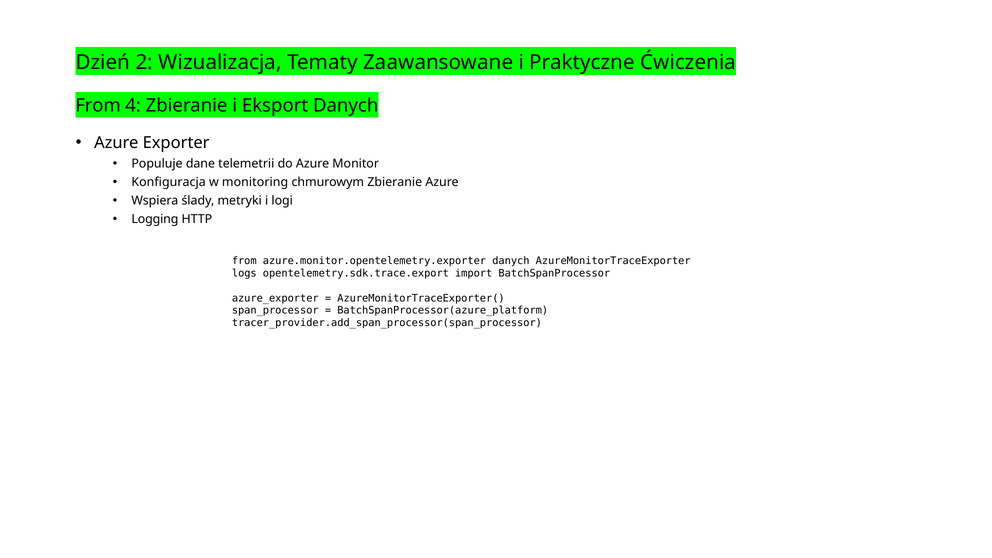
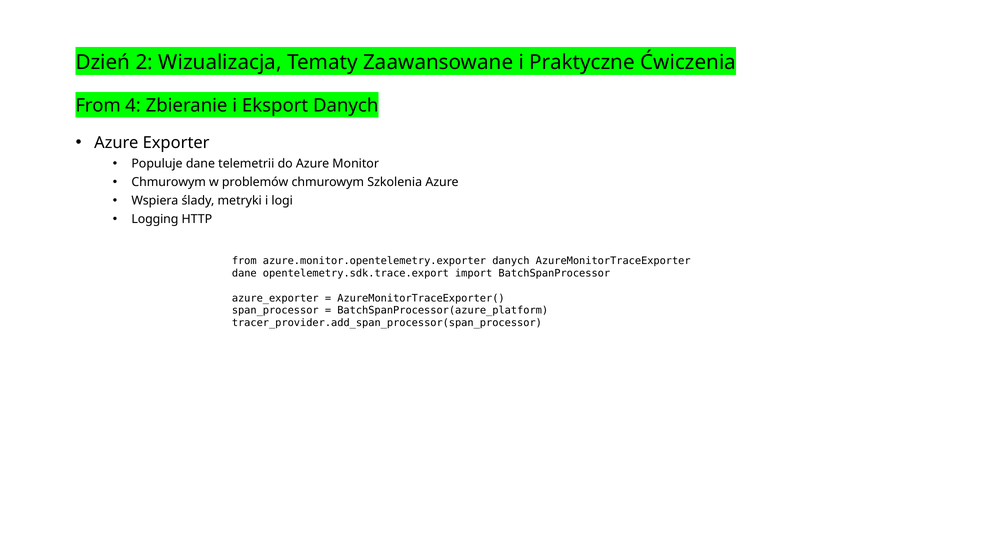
Konfiguracja at (169, 182): Konfiguracja -> Chmurowym
monitoring: monitoring -> problemów
chmurowym Zbieranie: Zbieranie -> Szkolenia
logs at (244, 273): logs -> dane
